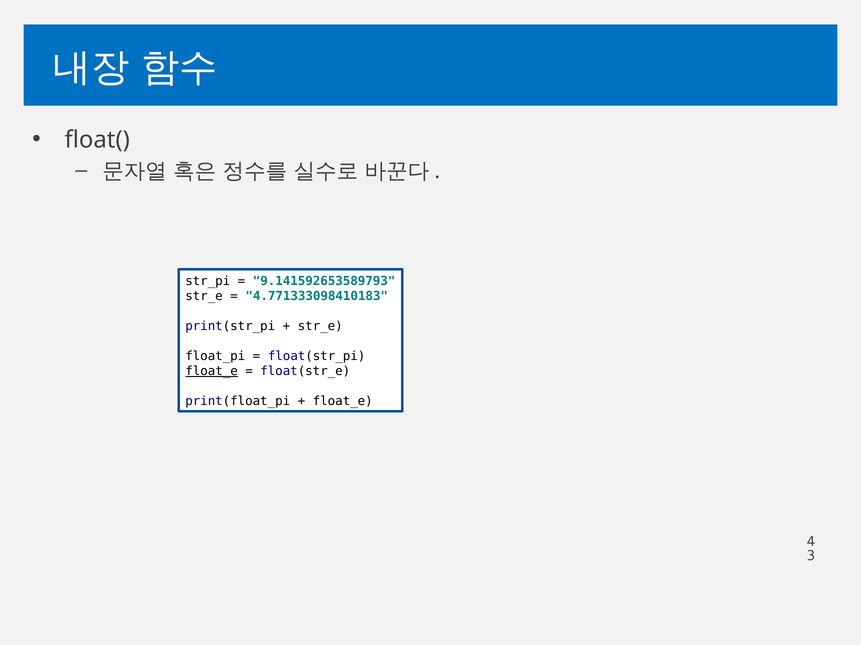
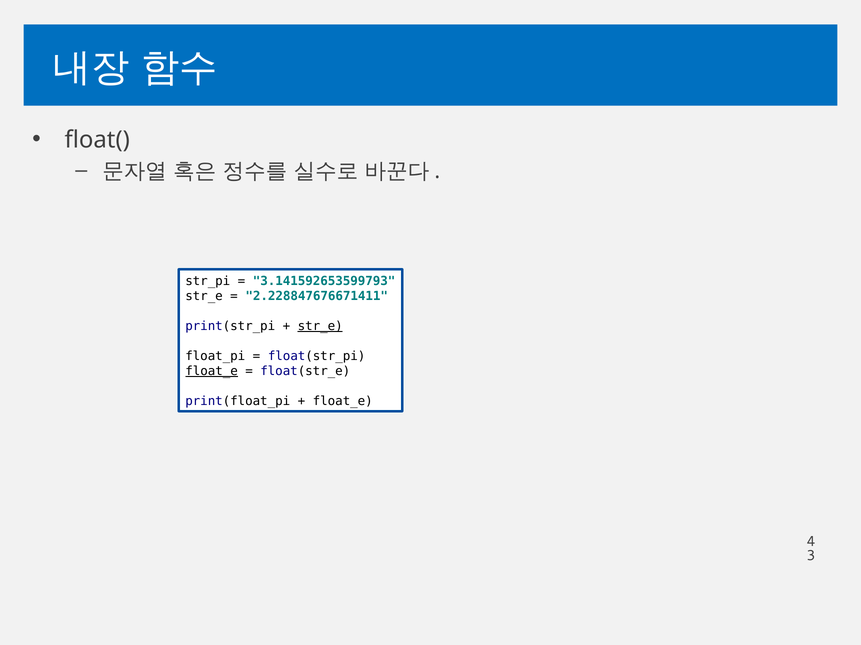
9.141592653589793: 9.141592653589793 -> 3.141592653599793
4.771333098410183: 4.771333098410183 -> 2.228847676671411
str_e at (320, 326) underline: none -> present
